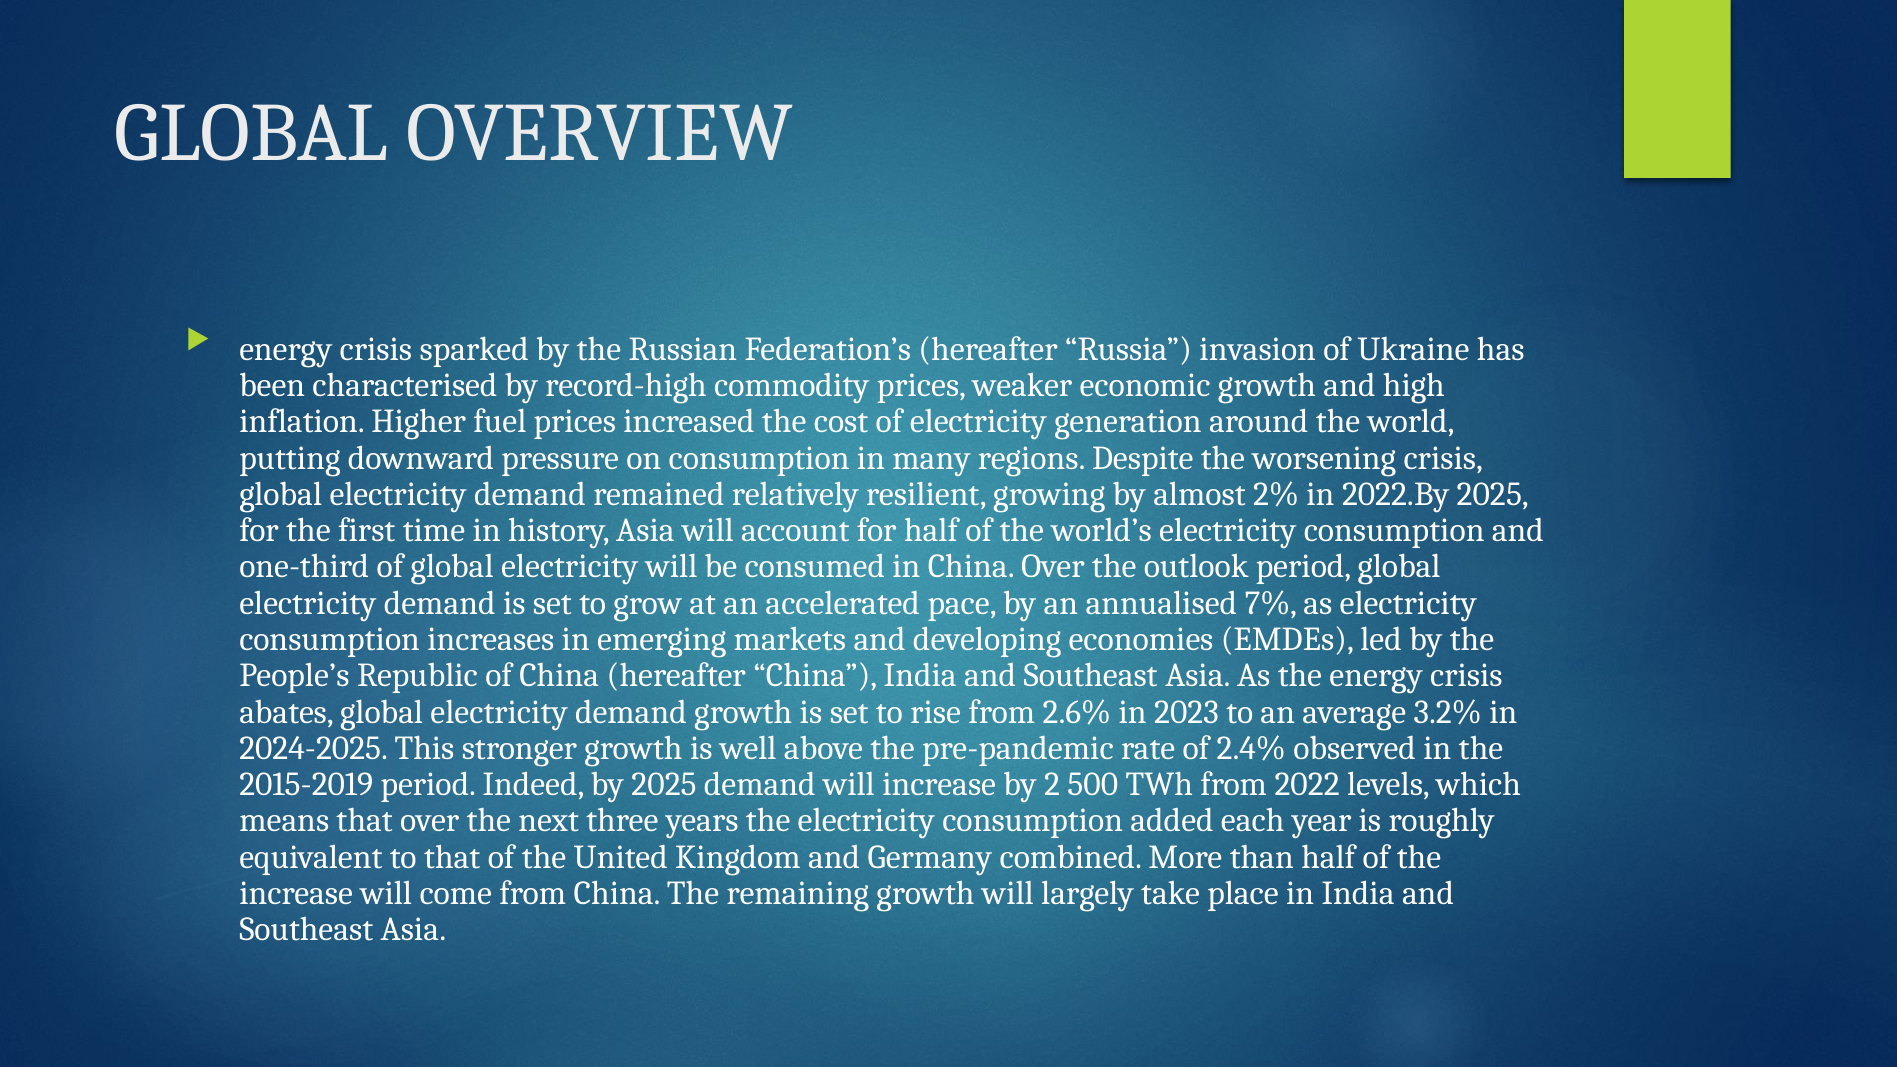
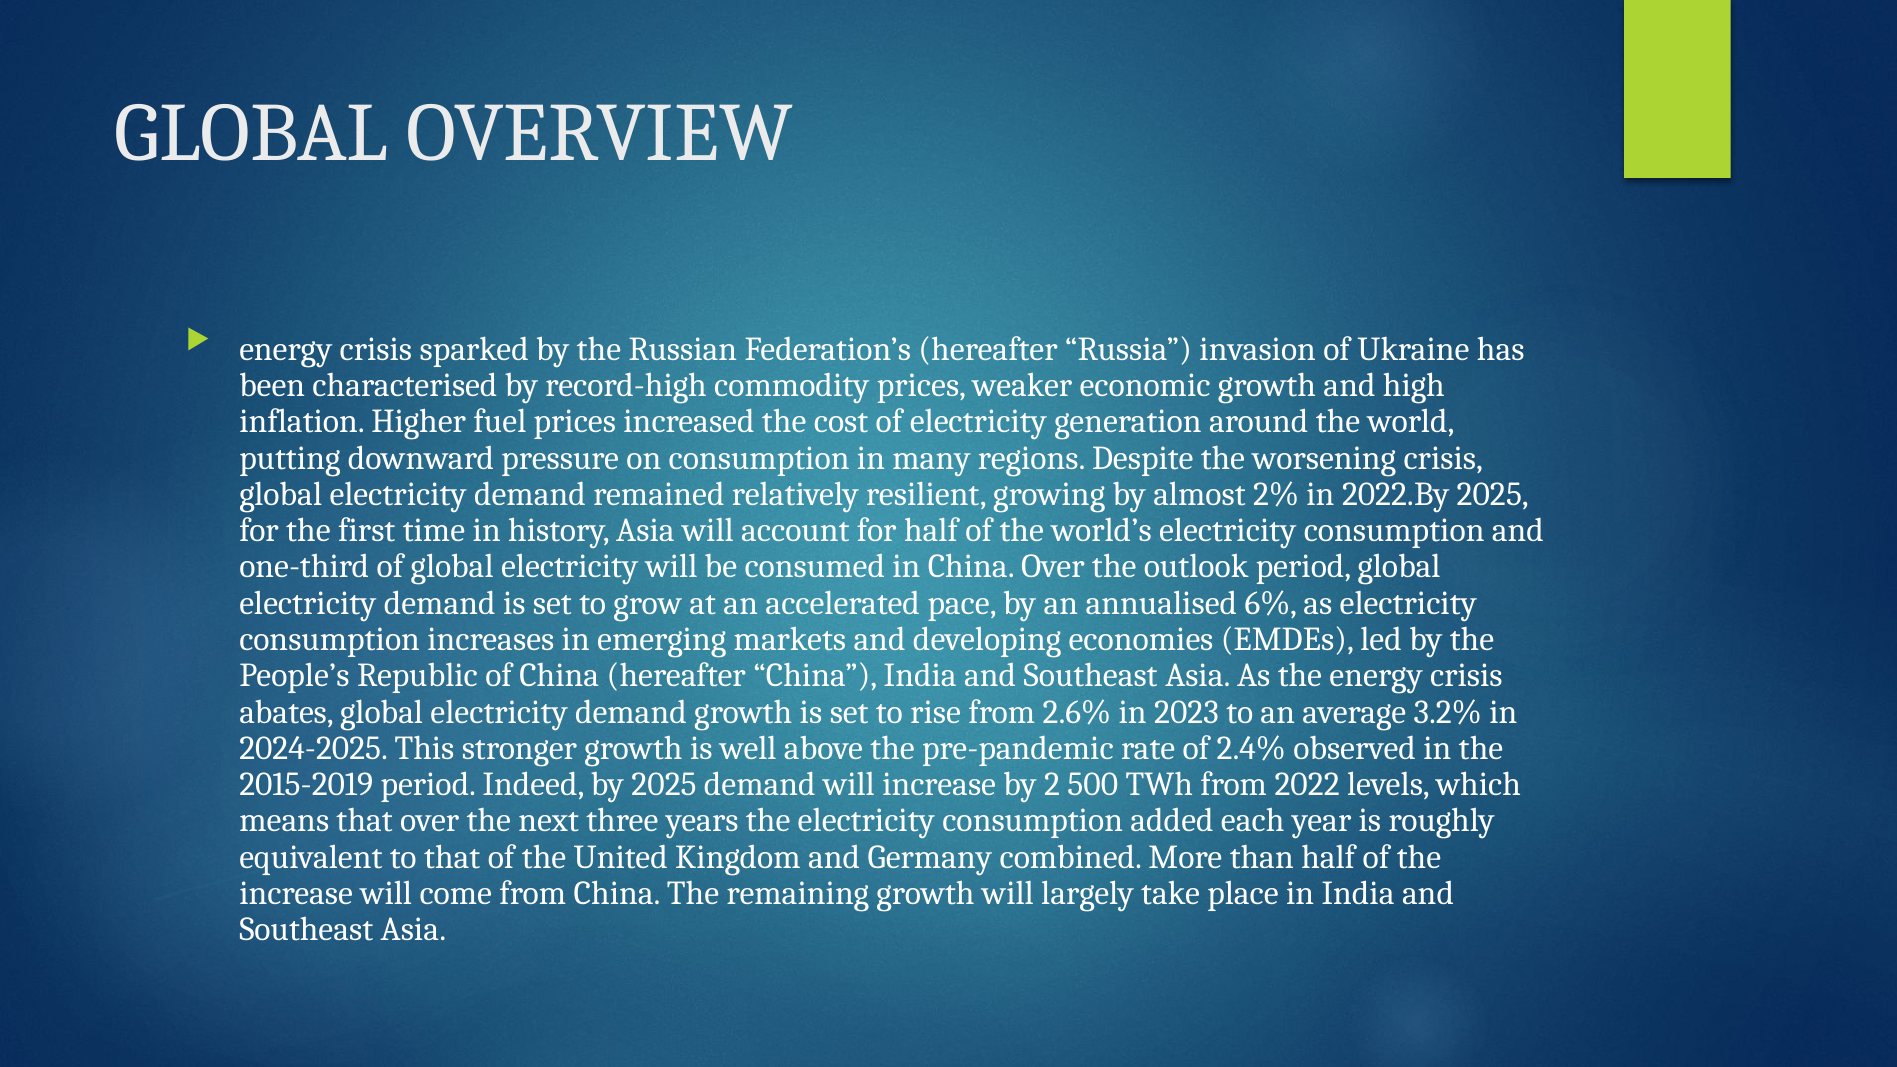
7%: 7% -> 6%
